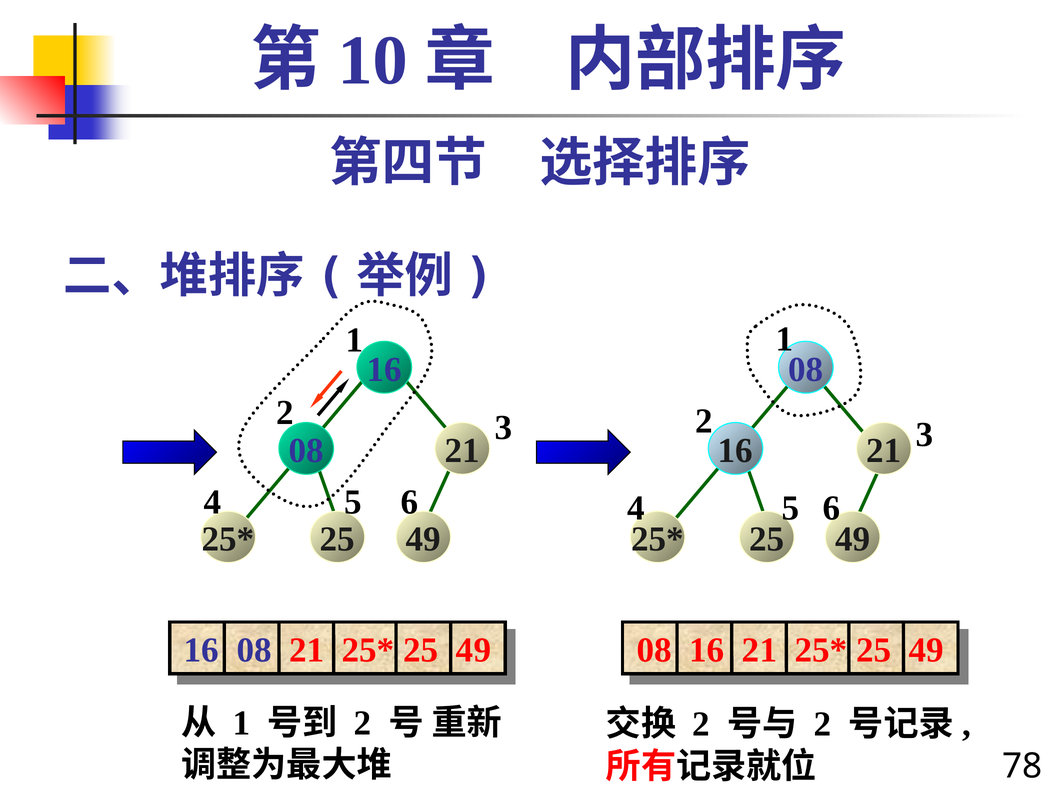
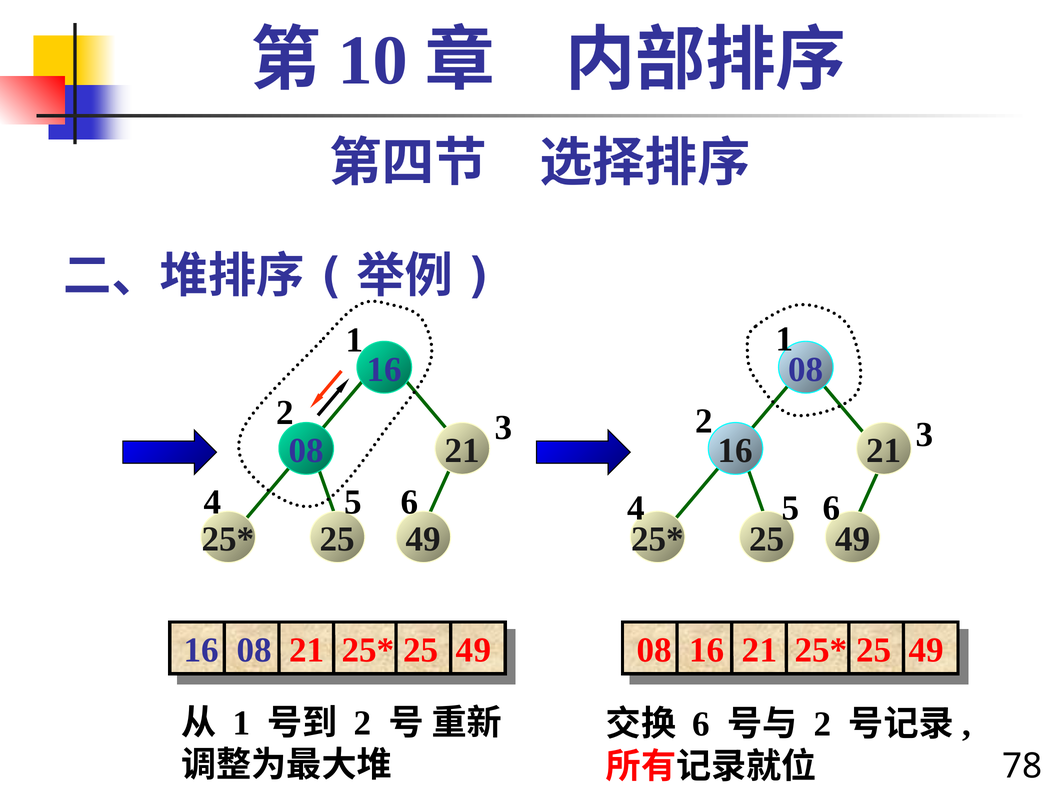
2 at (701, 724): 2 -> 6
